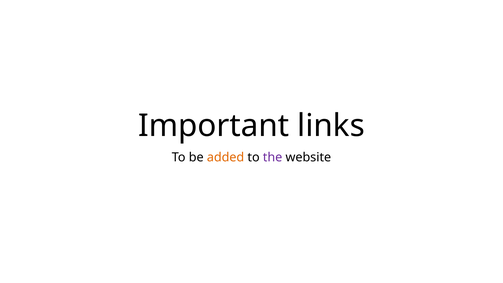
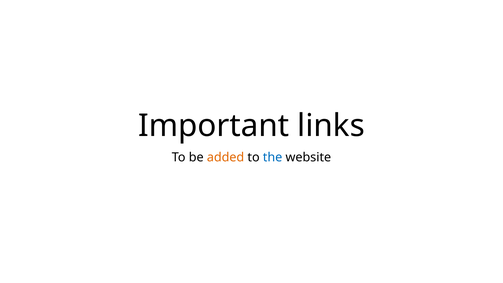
the colour: purple -> blue
